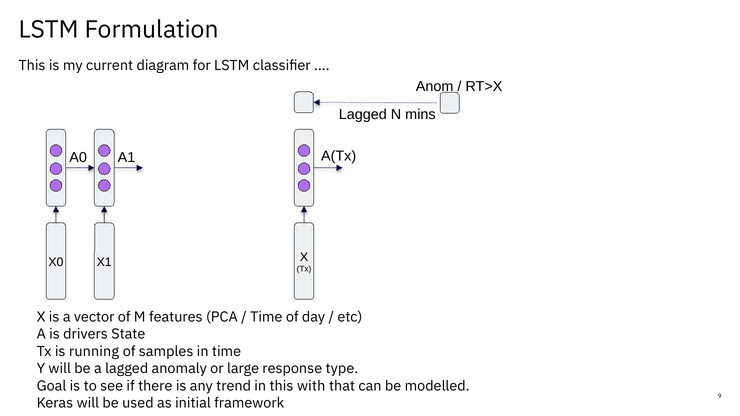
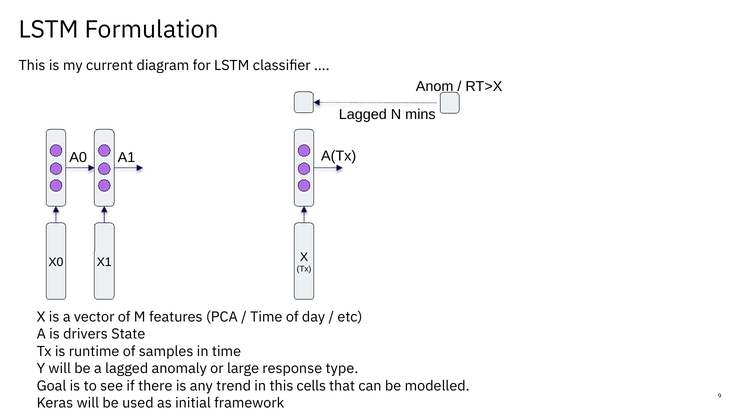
running: running -> runtime
with: with -> cells
